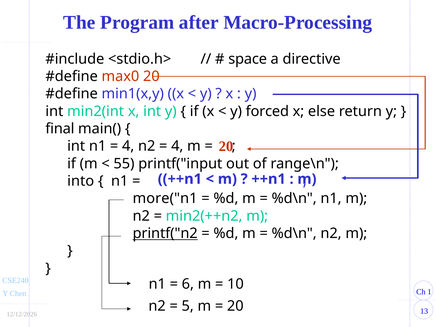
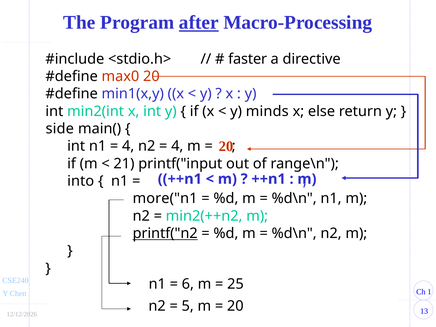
after underline: none -> present
space: space -> faster
forced: forced -> minds
final: final -> side
55: 55 -> 21
10: 10 -> 25
